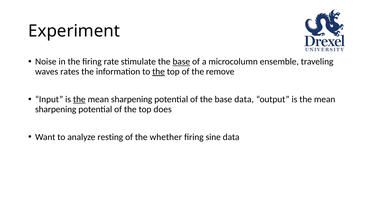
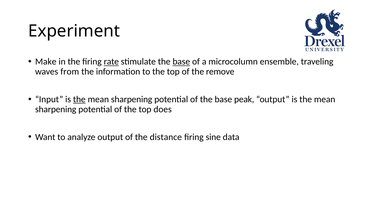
Noise: Noise -> Make
rate underline: none -> present
rates: rates -> from
the at (159, 72) underline: present -> none
base data: data -> peak
analyze resting: resting -> output
whether: whether -> distance
